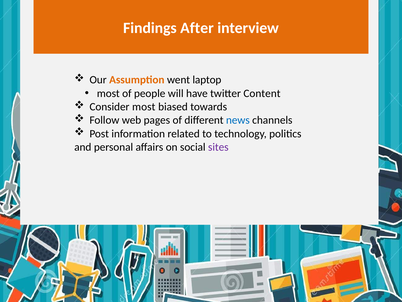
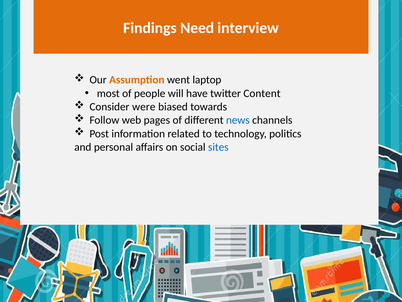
After: After -> Need
Consider most: most -> were
sites colour: purple -> blue
